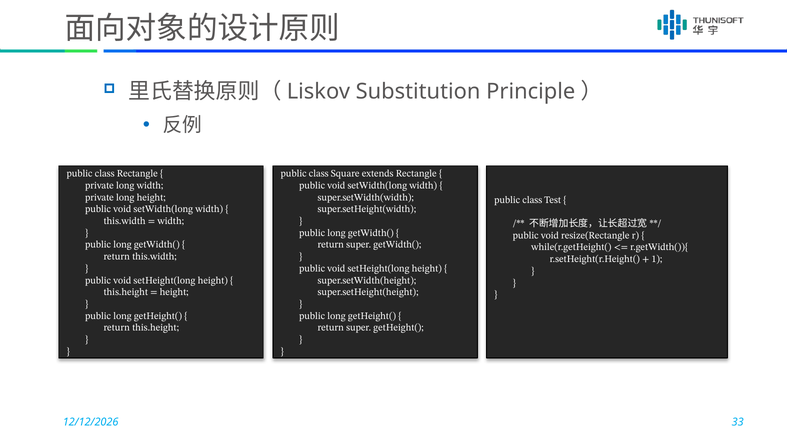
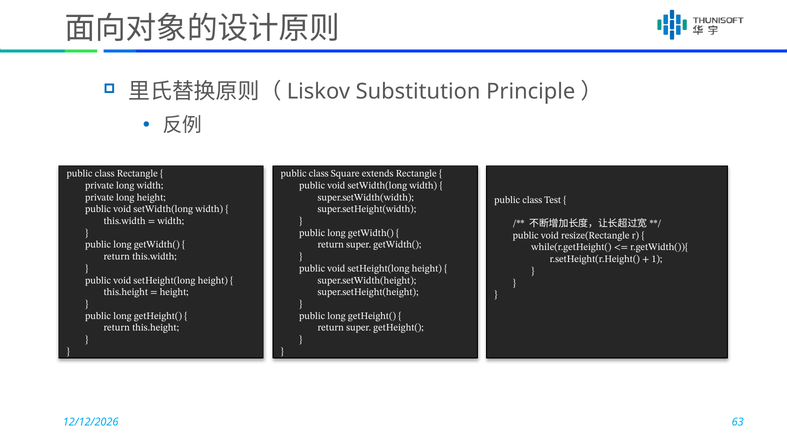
33: 33 -> 63
